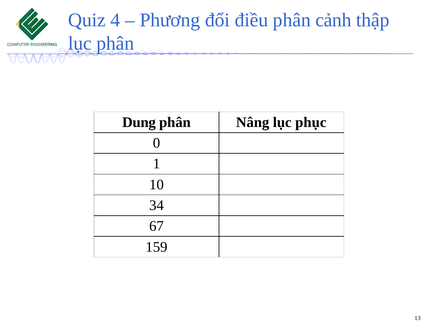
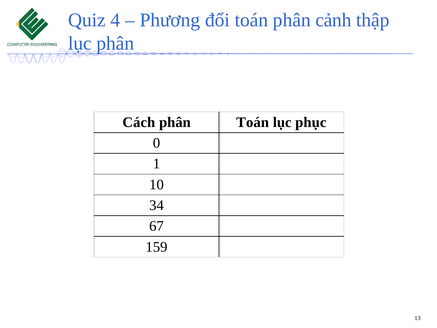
đổi điều: điều -> toán
Dung: Dung -> Cách
phân Nâng: Nâng -> Toán
